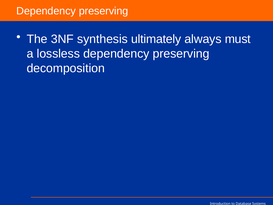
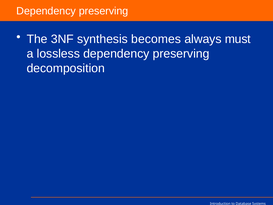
ultimately: ultimately -> becomes
